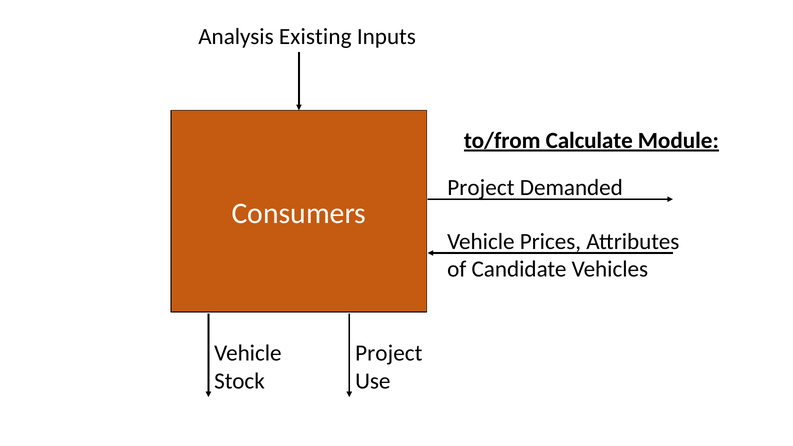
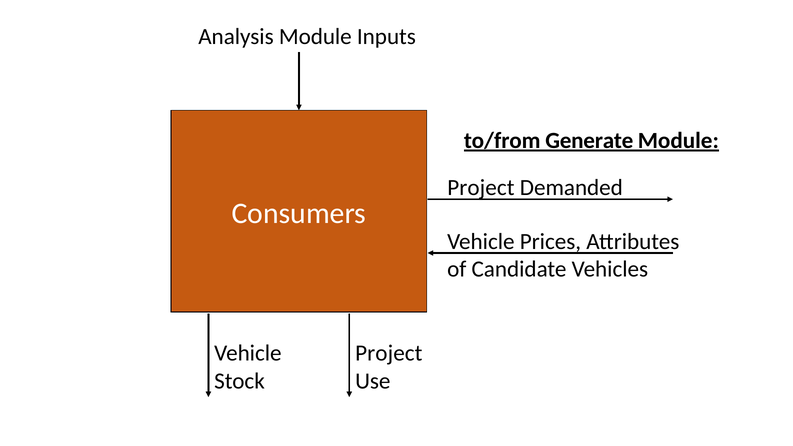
Analysis Existing: Existing -> Module
Calculate: Calculate -> Generate
